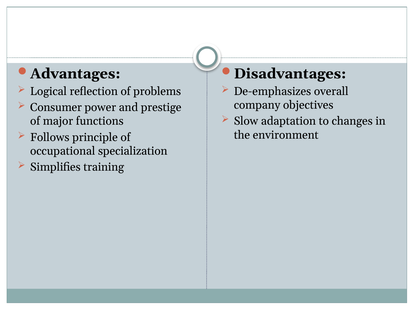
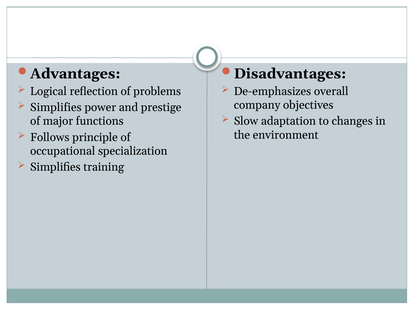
Consumer at (56, 108): Consumer -> Simplifies
